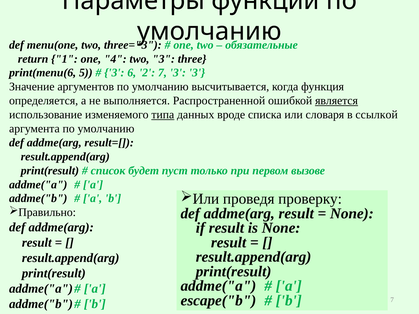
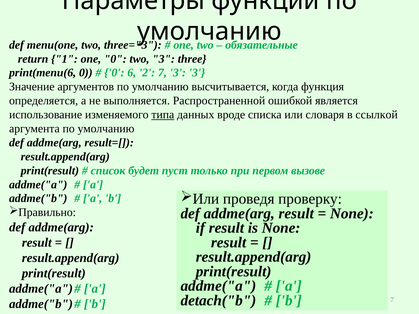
one 4: 4 -> 0
print(menu(6 5: 5 -> 0
3 at (114, 73): 3 -> 0
является underline: present -> none
escape("b: escape("b -> detach("b
